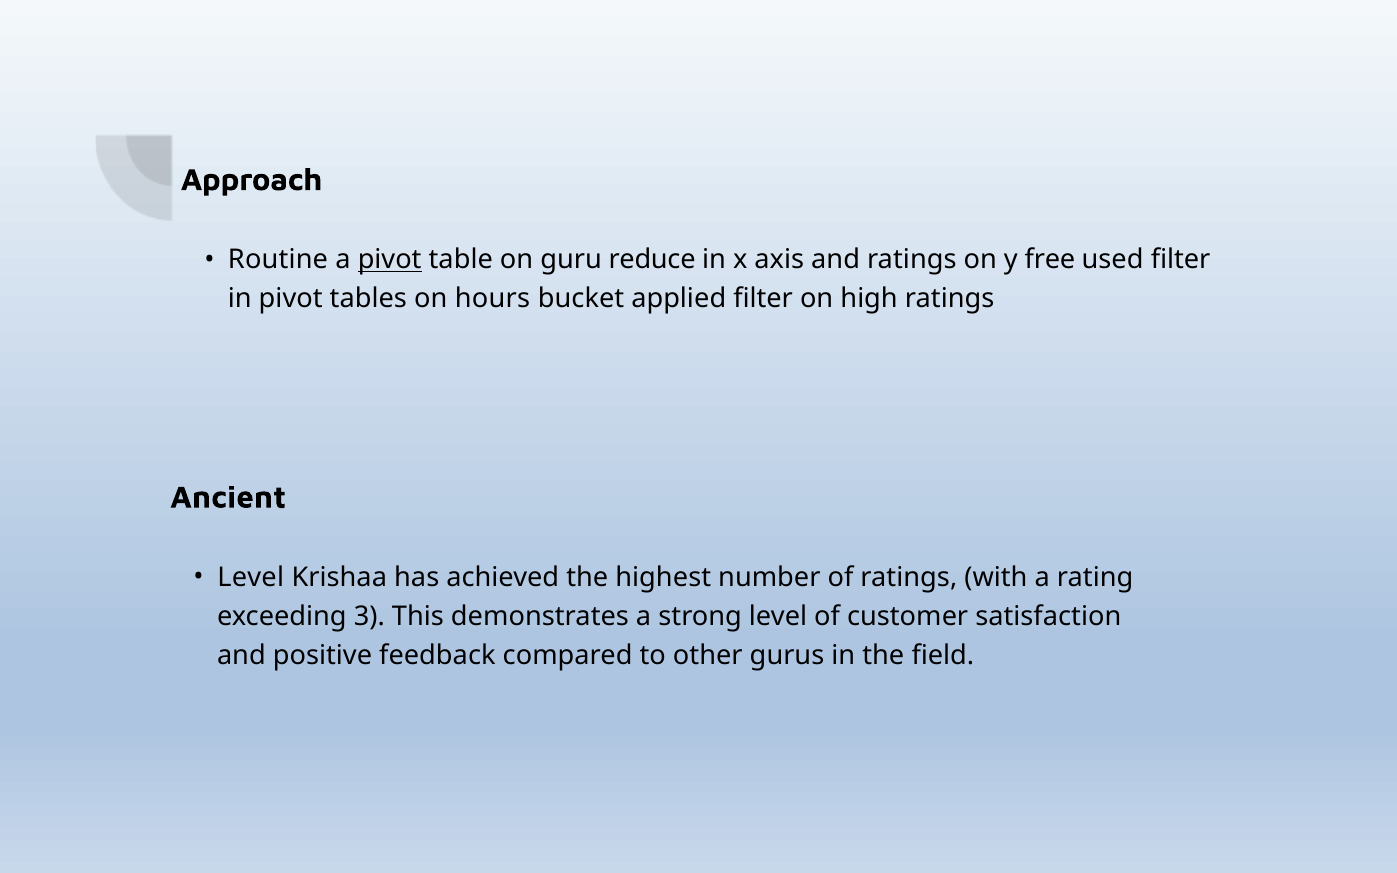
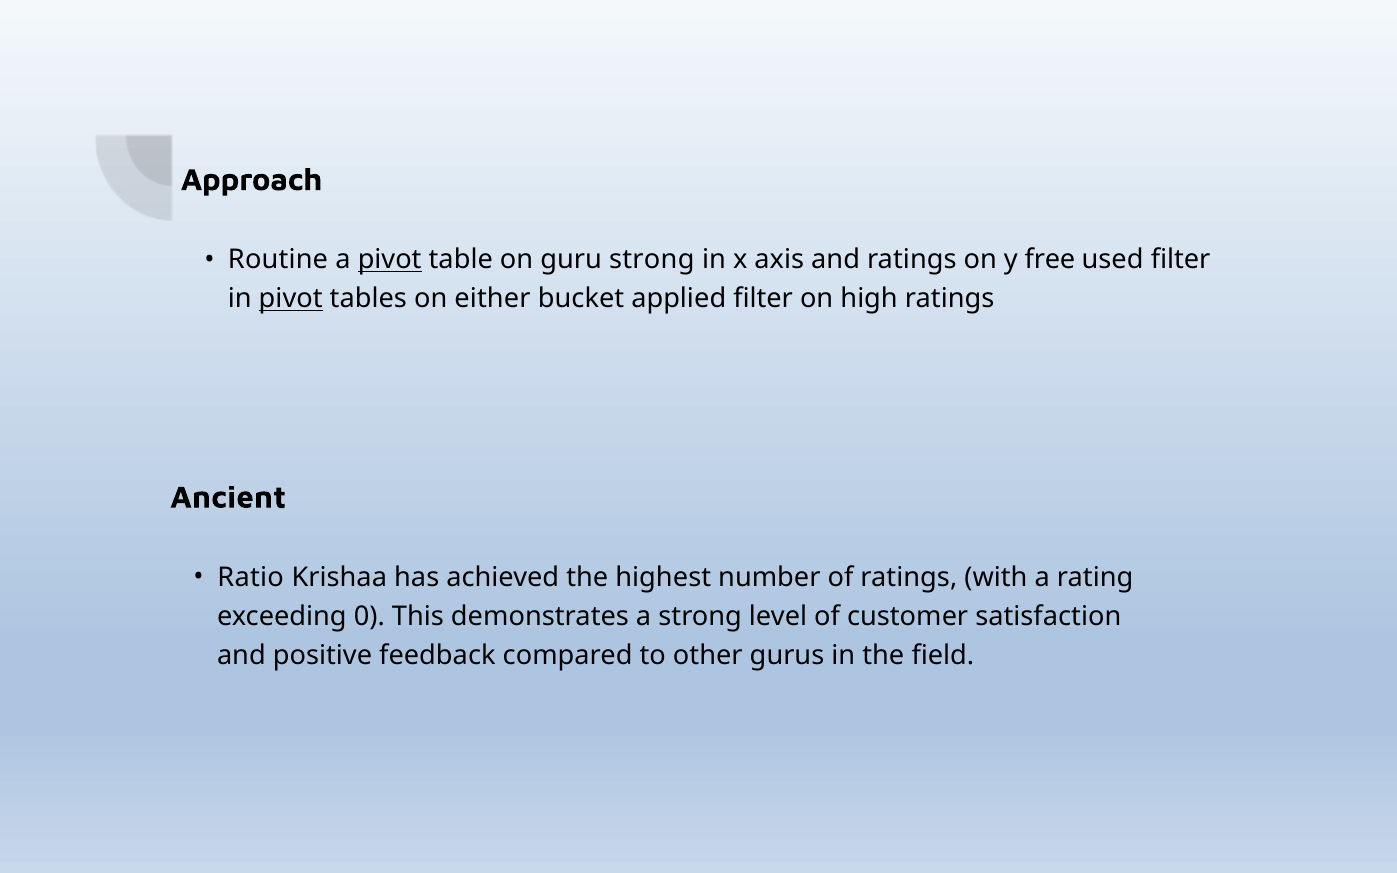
guru reduce: reduce -> strong
pivot at (291, 299) underline: none -> present
hours: hours -> either
Level at (251, 577): Level -> Ratio
3: 3 -> 0
